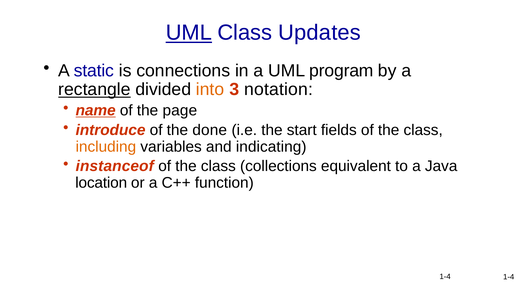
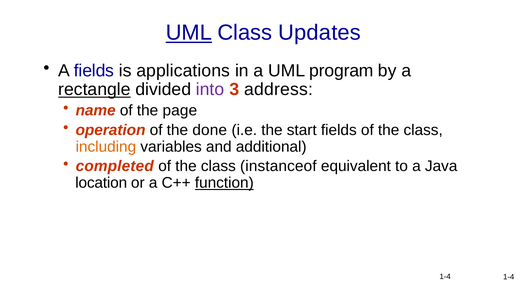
A static: static -> fields
connections: connections -> applications
into colour: orange -> purple
notation: notation -> address
name underline: present -> none
introduce: introduce -> operation
indicating: indicating -> additional
instanceof: instanceof -> completed
collections: collections -> instanceof
function underline: none -> present
